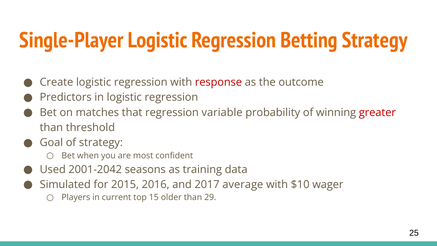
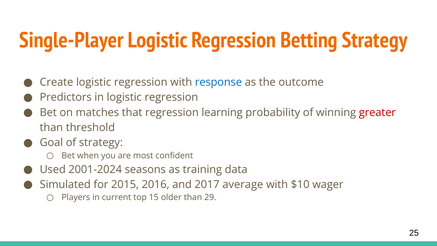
response colour: red -> blue
variable: variable -> learning
2001-2042: 2001-2042 -> 2001-2024
